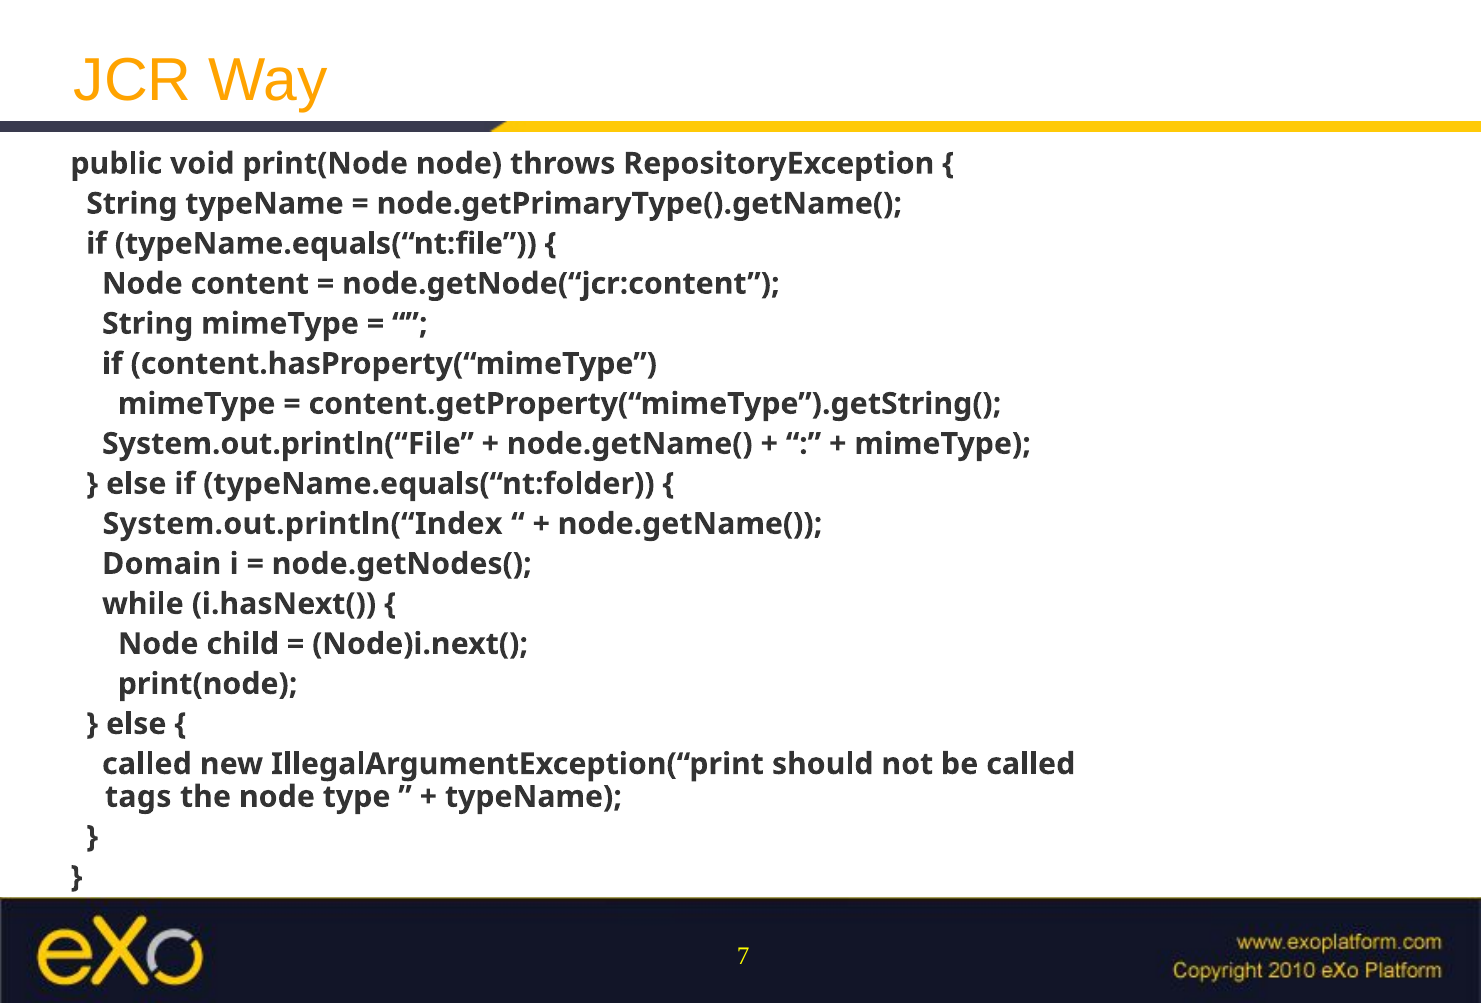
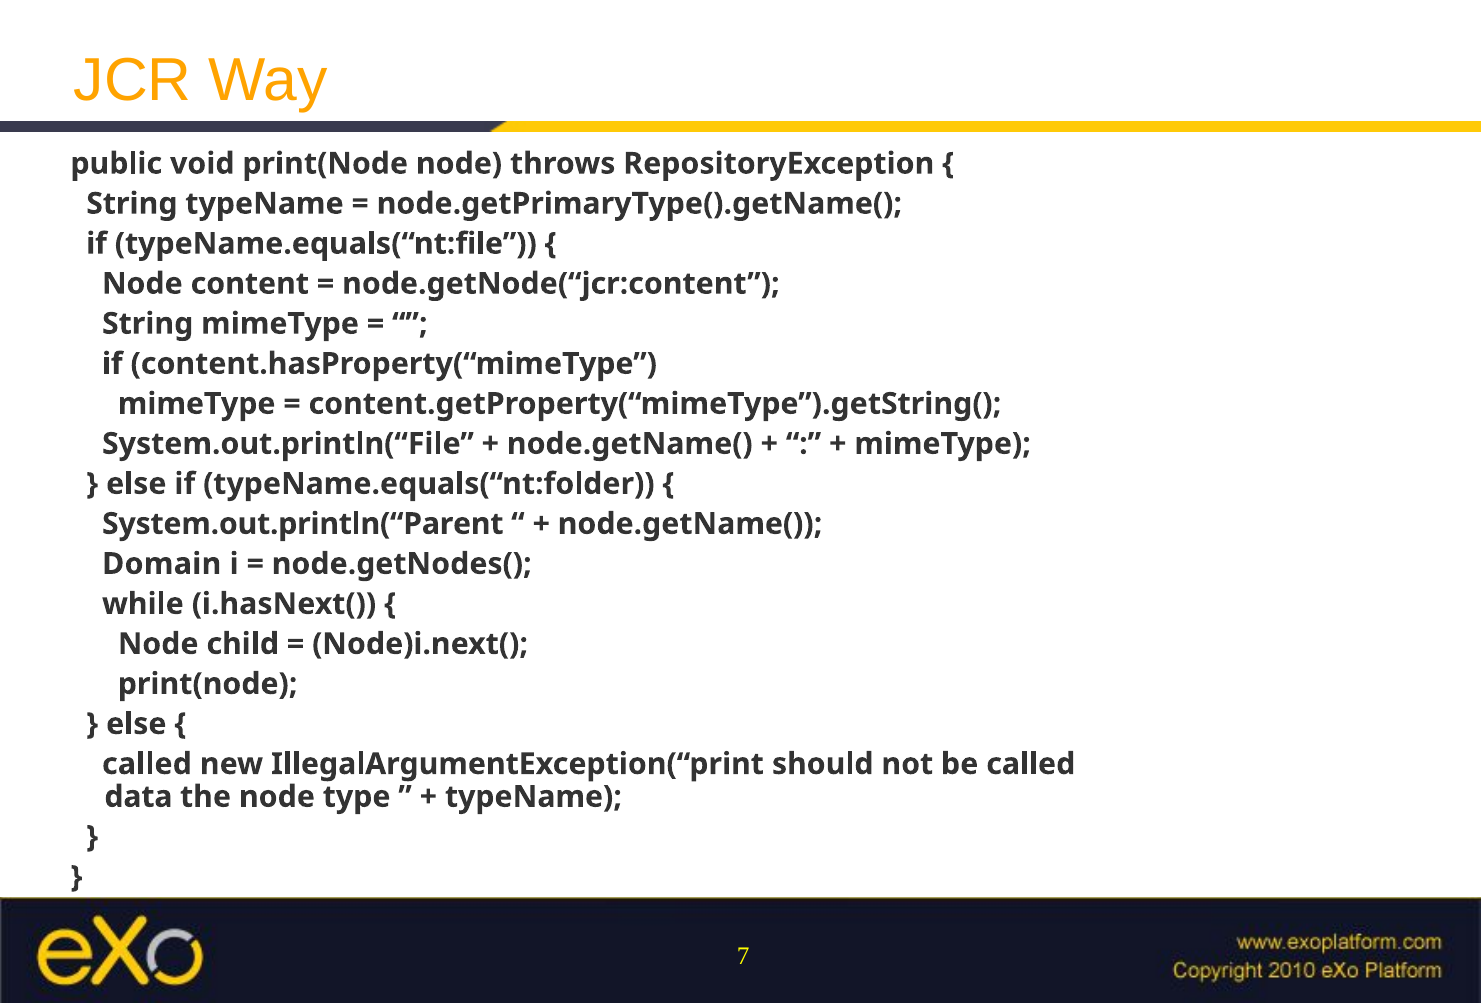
System.out.println(“Index: System.out.println(“Index -> System.out.println(“Parent
tags: tags -> data
